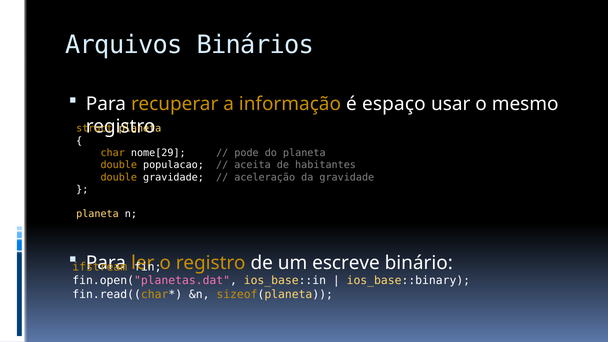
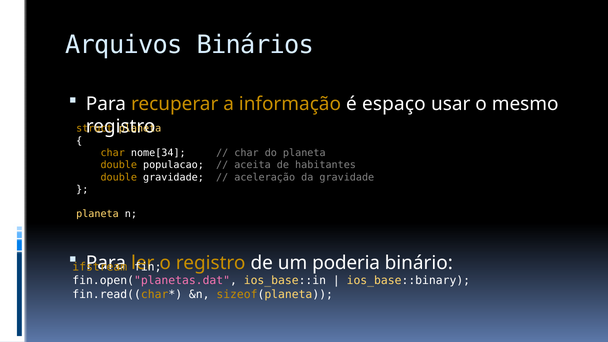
nome[29: nome[29 -> nome[34
pode at (247, 153): pode -> char
escreve: escreve -> poderia
